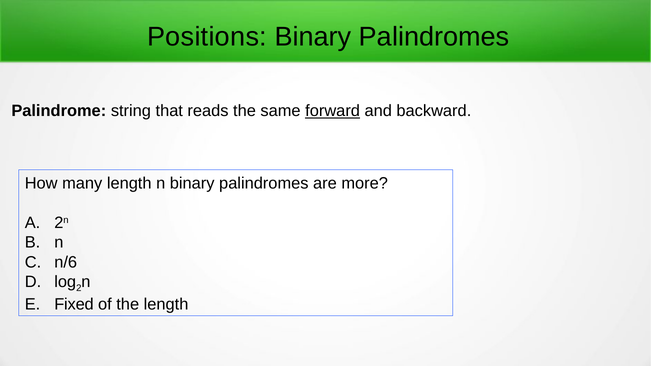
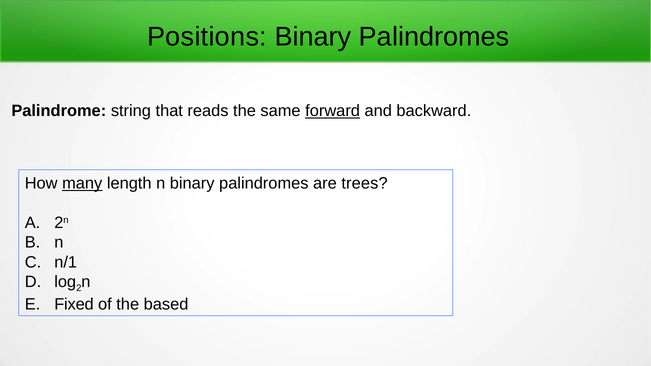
many underline: none -> present
more: more -> trees
n/6: n/6 -> n/1
the length: length -> based
